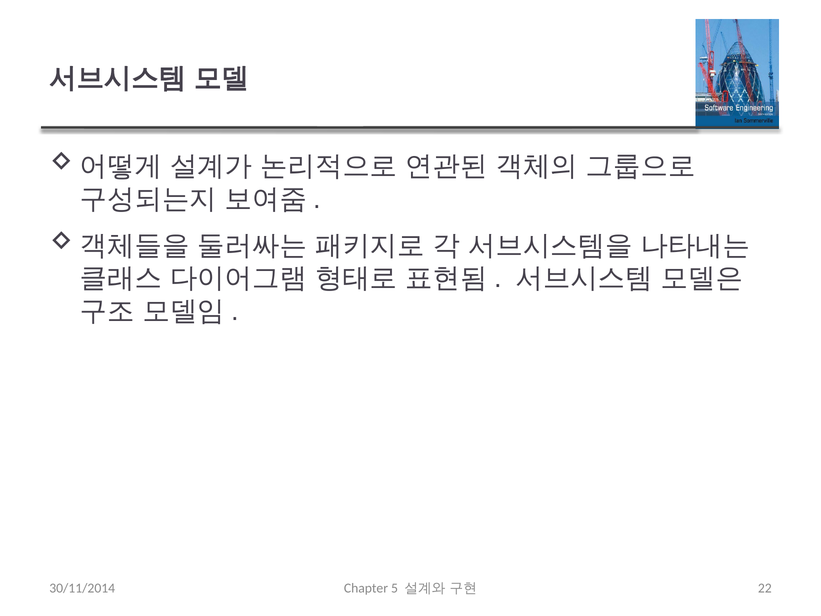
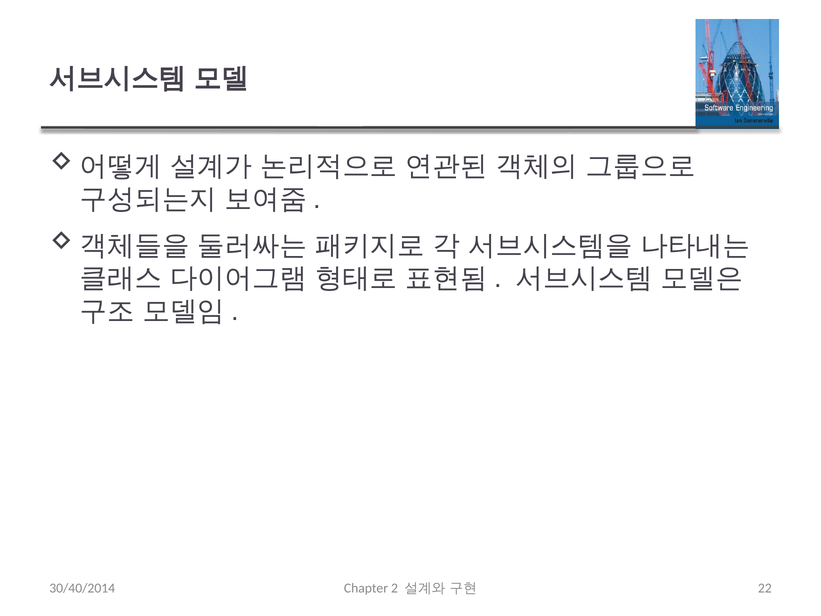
30/11/2014: 30/11/2014 -> 30/40/2014
5: 5 -> 2
